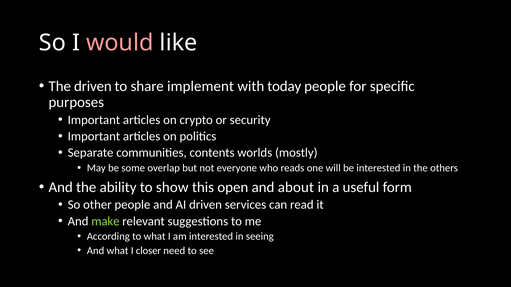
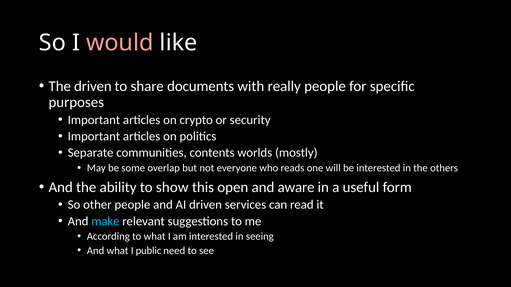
implement: implement -> documents
today: today -> really
about: about -> aware
make colour: light green -> light blue
closer: closer -> public
